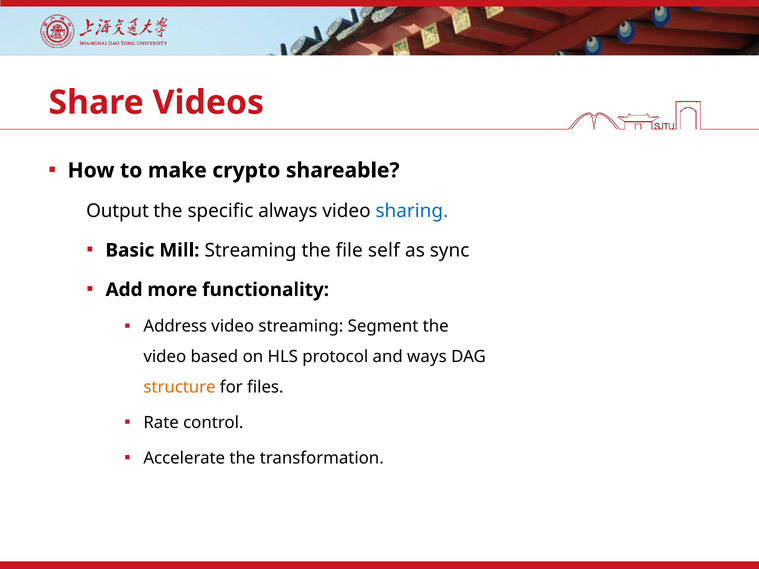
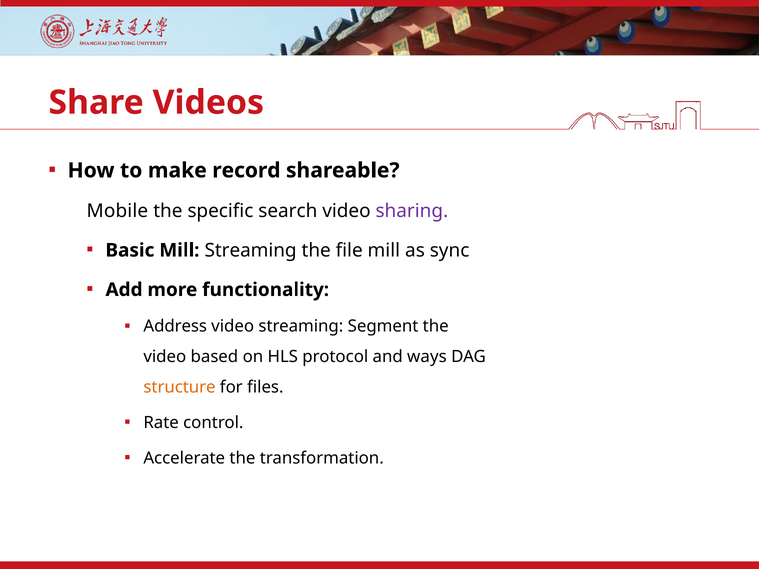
crypto: crypto -> record
Output: Output -> Mobile
always: always -> search
sharing colour: blue -> purple
file self: self -> mill
